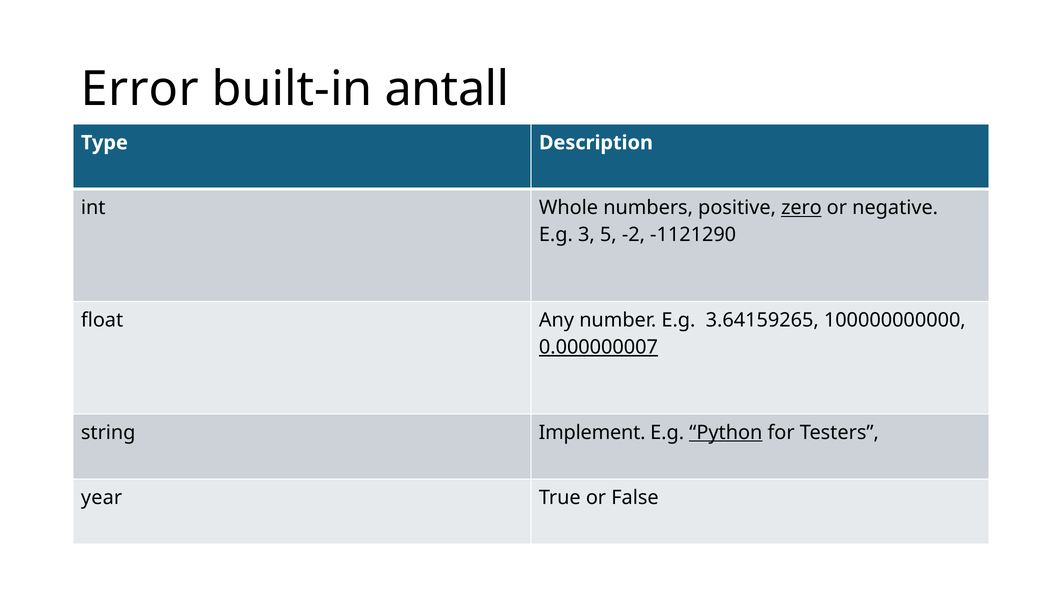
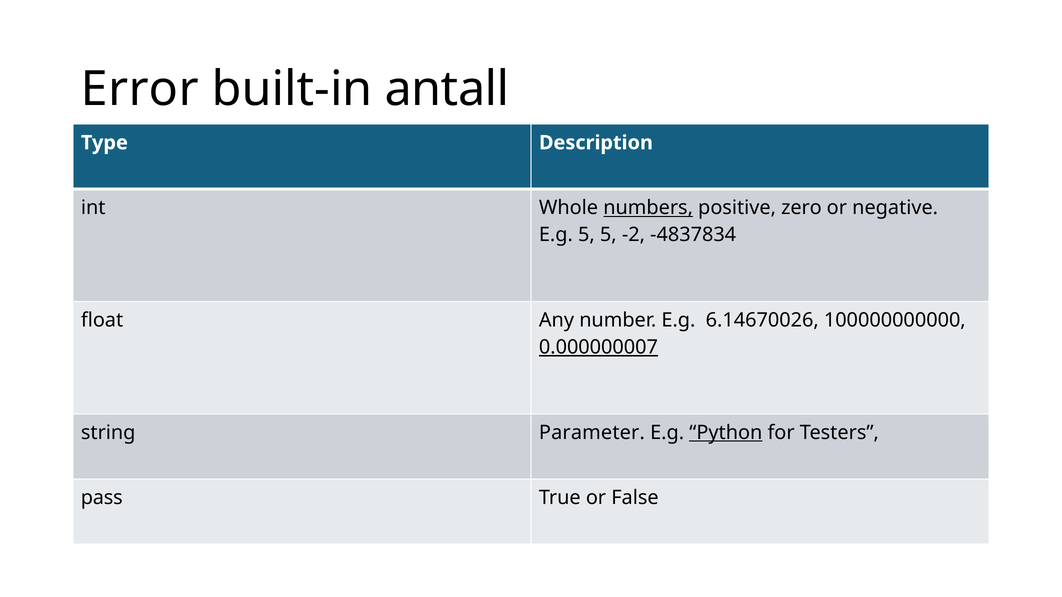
numbers underline: none -> present
zero underline: present -> none
E.g 3: 3 -> 5
-1121290: -1121290 -> -4837834
3.64159265: 3.64159265 -> 6.14670026
Implement: Implement -> Parameter
year: year -> pass
